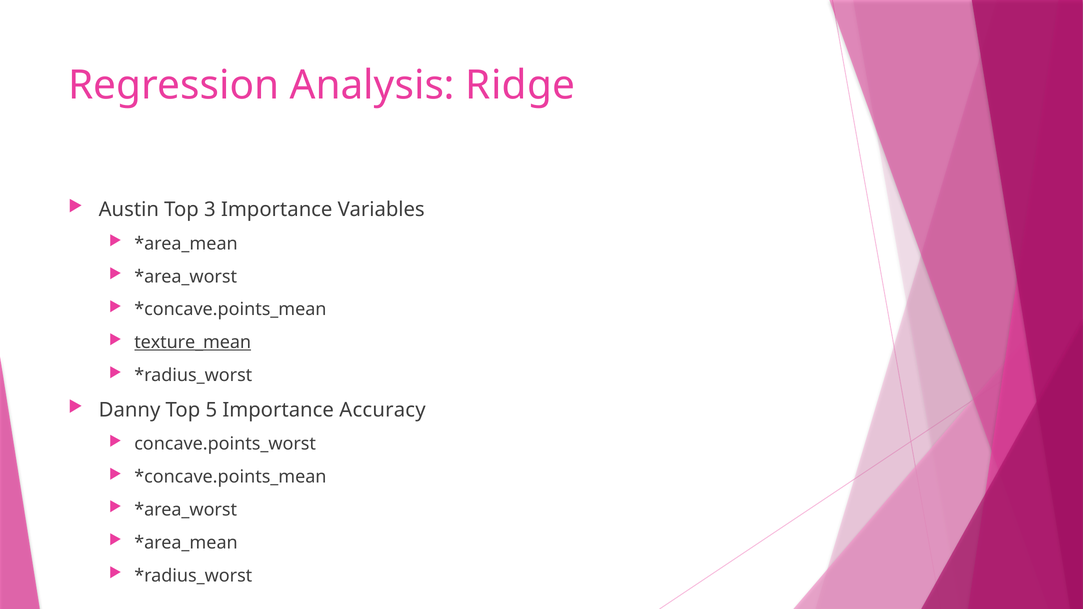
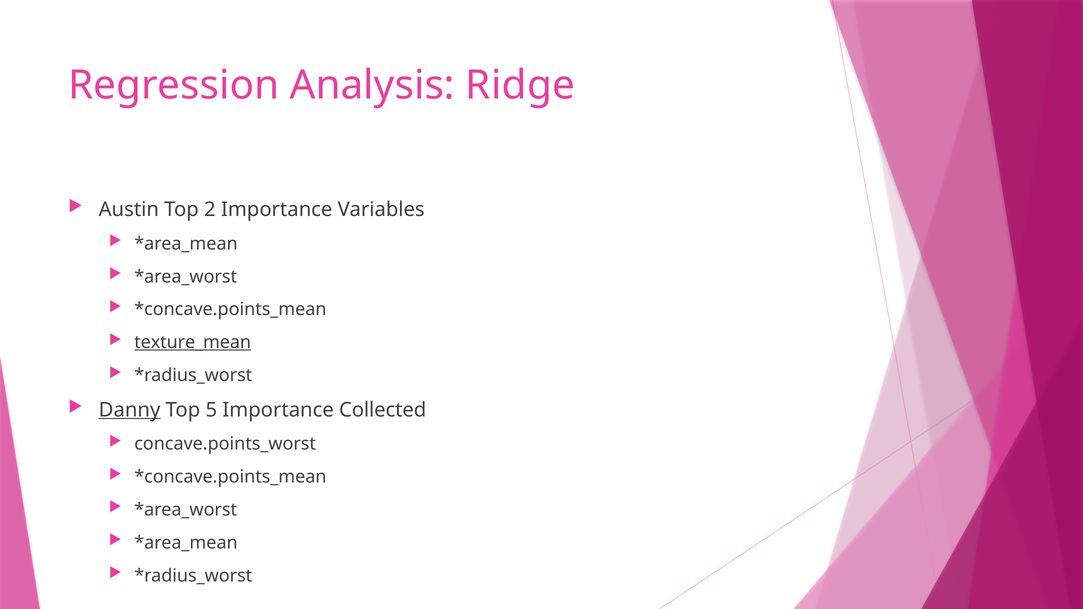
3: 3 -> 2
Danny underline: none -> present
Accuracy: Accuracy -> Collected
